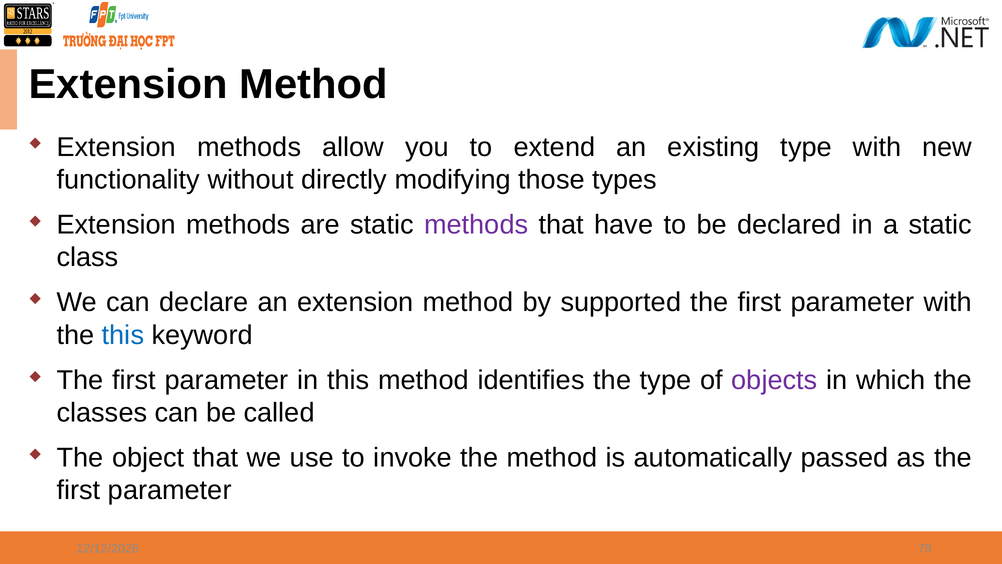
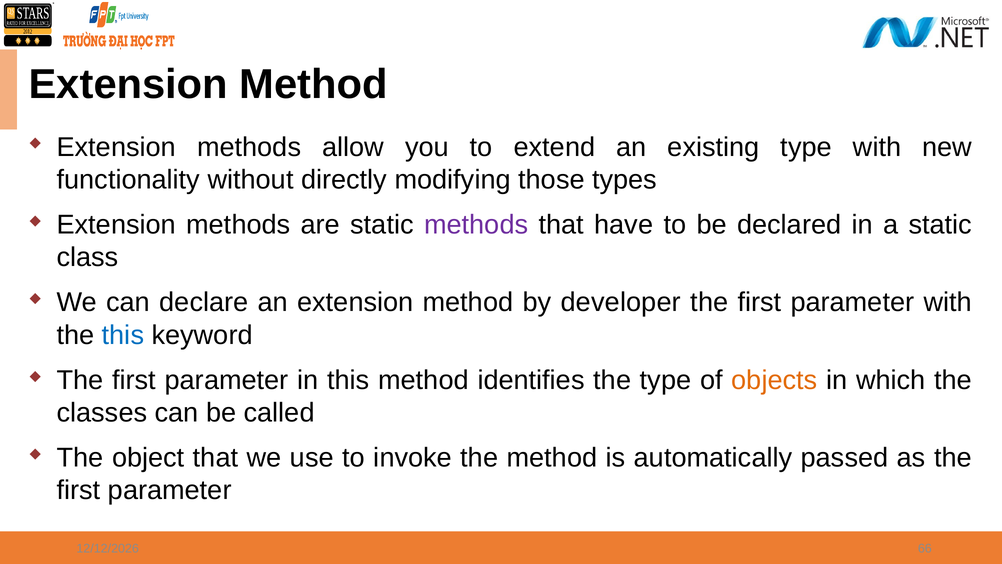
supported: supported -> developer
objects colour: purple -> orange
79: 79 -> 66
